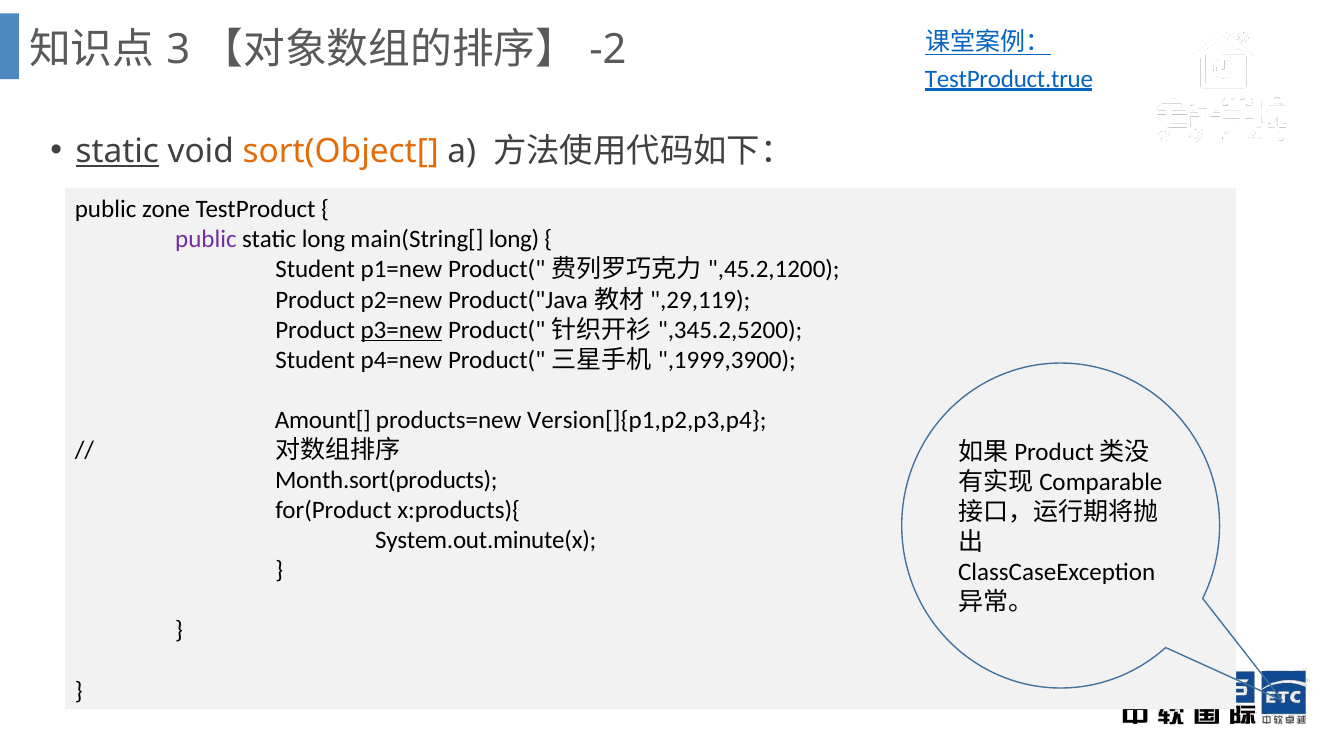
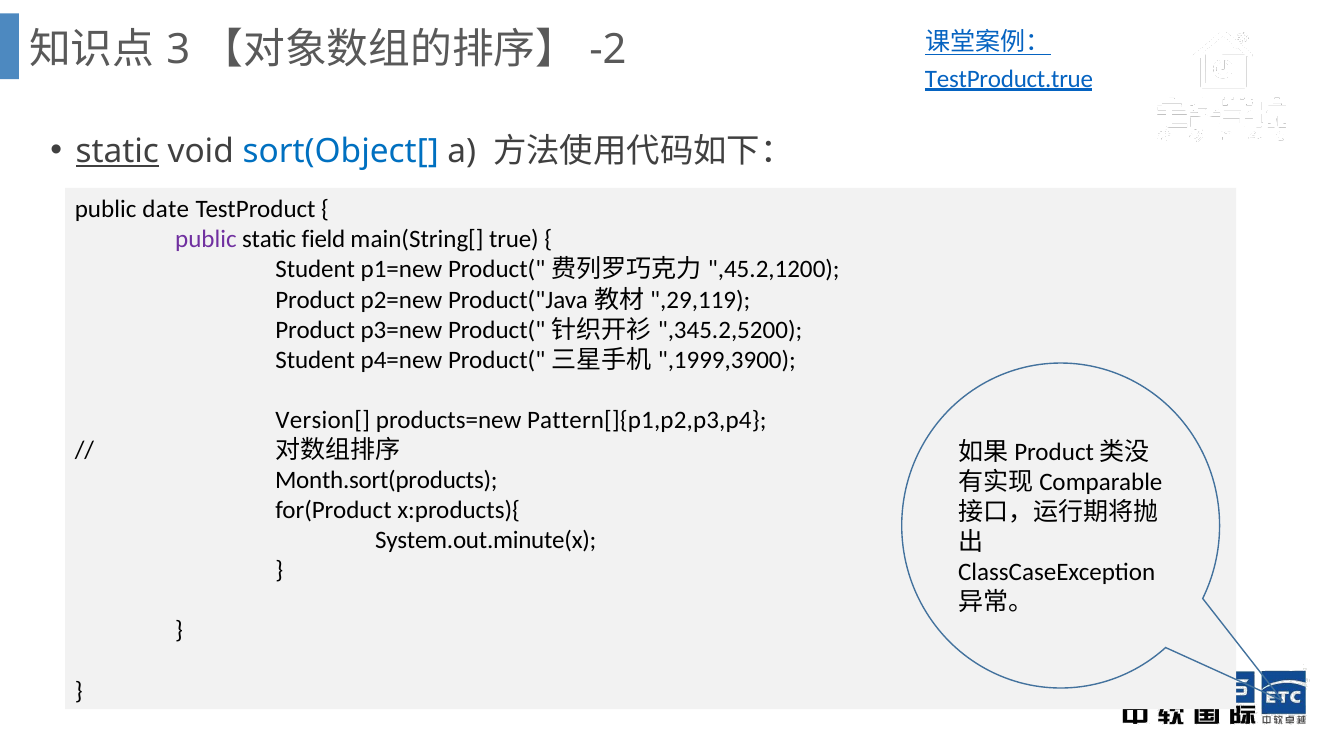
sort(Object[ colour: orange -> blue
zone: zone -> date
static long: long -> field
main(String[ long: long -> true
p3=new underline: present -> none
Amount[: Amount[ -> Version[
Version[]{p1,p2,p3,p4: Version[]{p1,p2,p3,p4 -> Pattern[]{p1,p2,p3,p4
